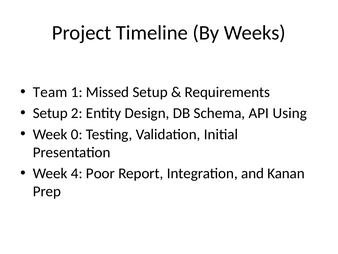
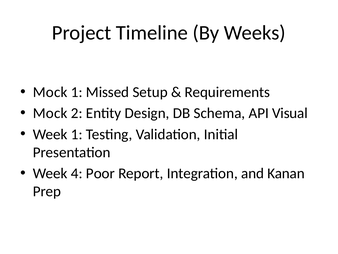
Team at (50, 92): Team -> Mock
Setup at (50, 113): Setup -> Mock
Using: Using -> Visual
Week 0: 0 -> 1
